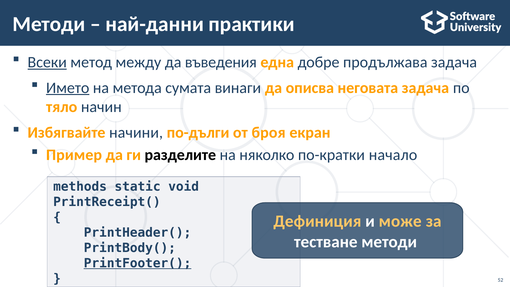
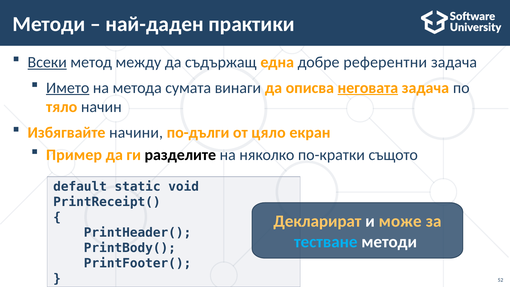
най-данни: най-данни -> най-даден
въведения: въведения -> съдържащ
продължава: продължава -> референтни
неговата underline: none -> present
броя: броя -> цяло
начало: начало -> същото
methods: methods -> default
Дефиниция: Дефиниция -> Декларират
тестване colour: white -> light blue
PrintFooter( underline: present -> none
